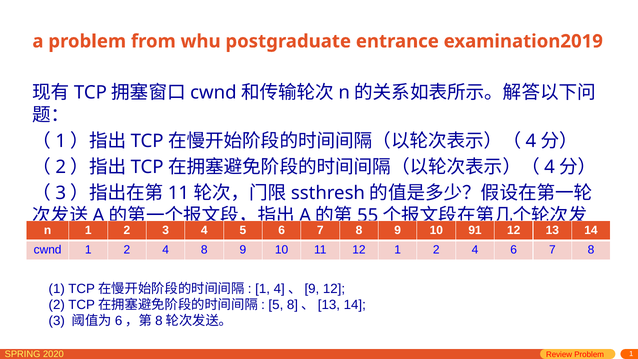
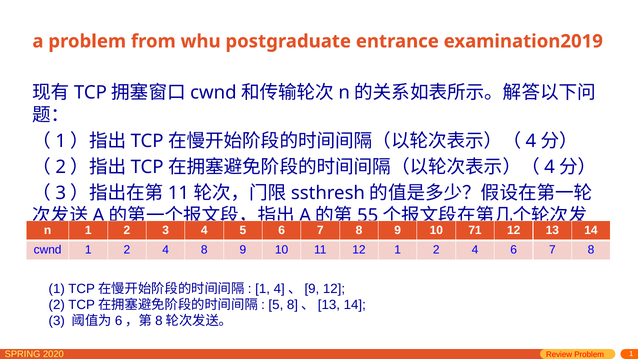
91: 91 -> 71
